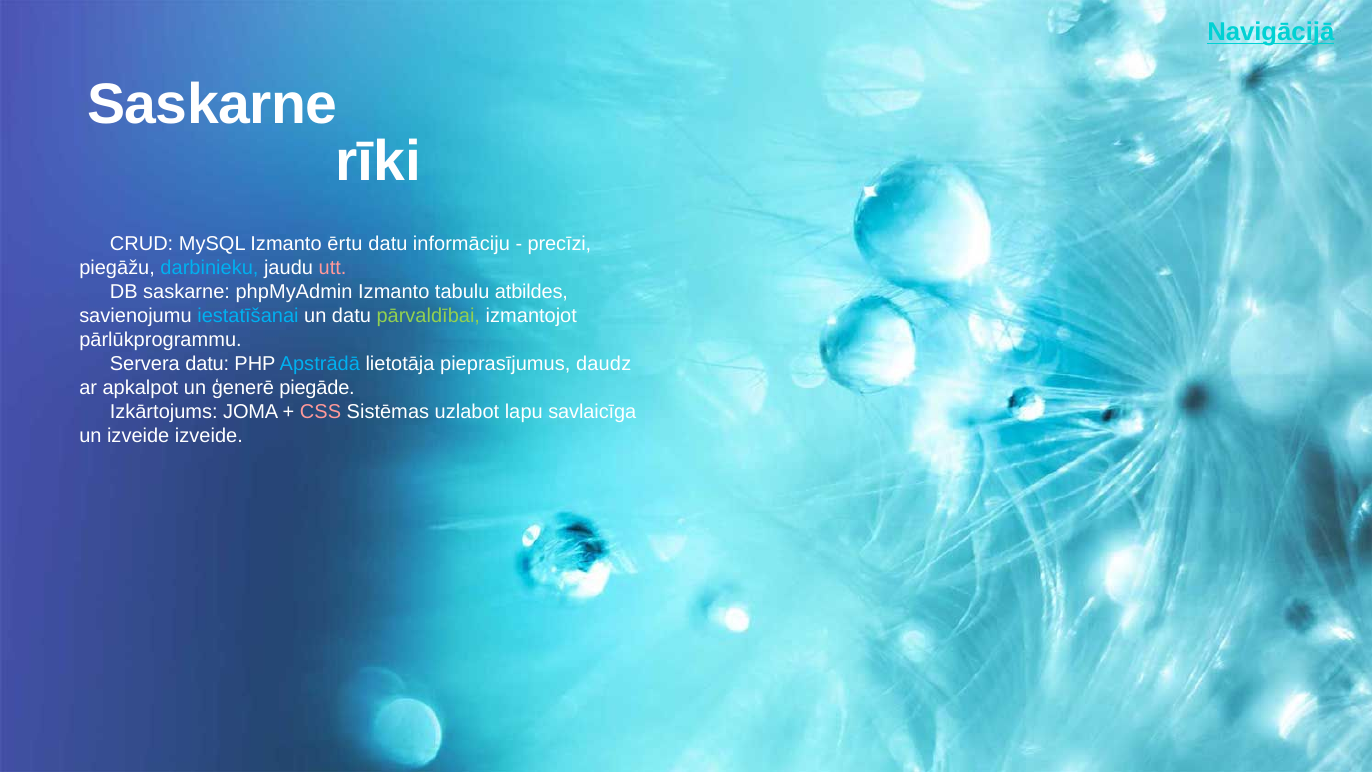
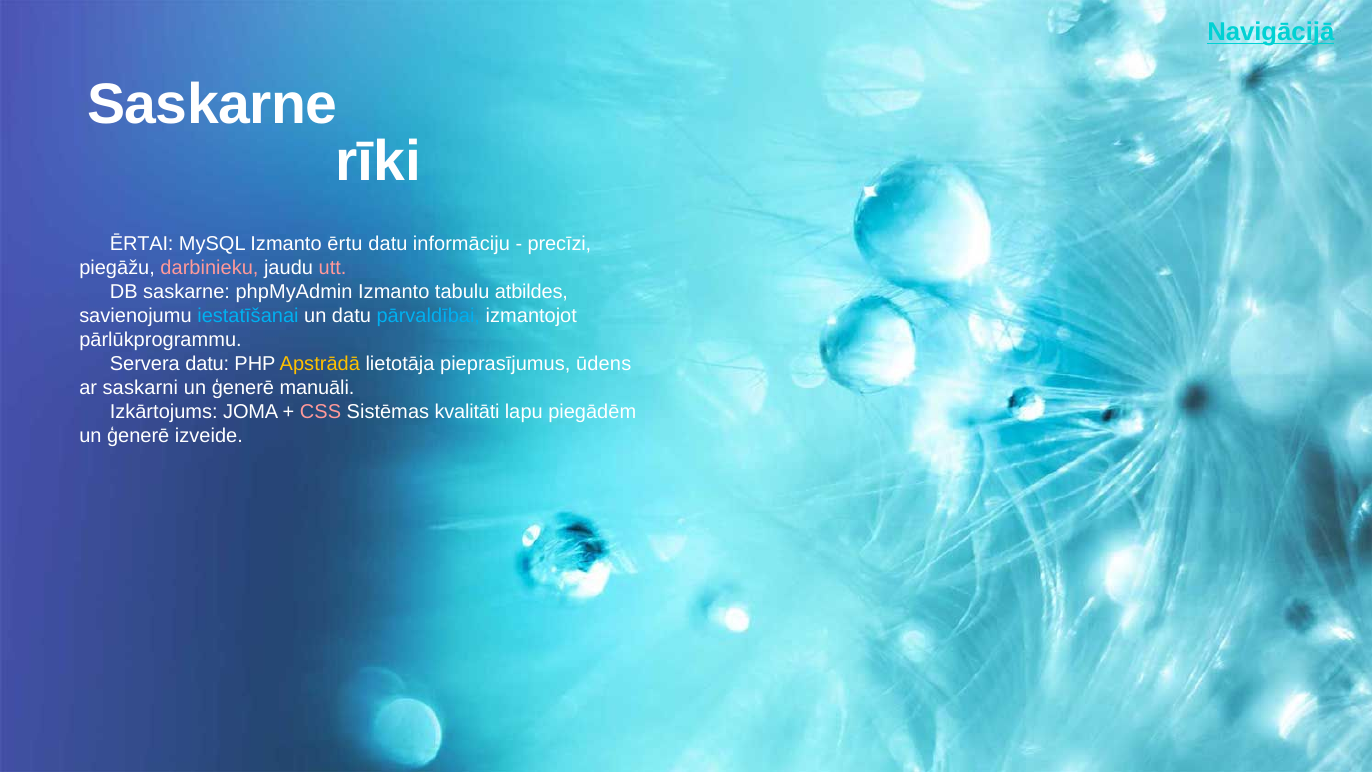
CRUD: CRUD -> ĒRTAI
darbinieku colour: light blue -> pink
pārvaldībai colour: light green -> light blue
Apstrādā colour: light blue -> yellow
daudz: daudz -> ūdens
apkalpot: apkalpot -> saskarni
piegāde: piegāde -> manuāli
uzlabot: uzlabot -> kvalitāti
savlaicīga: savlaicīga -> piegādēm
izveide at (138, 436): izveide -> ģenerē
